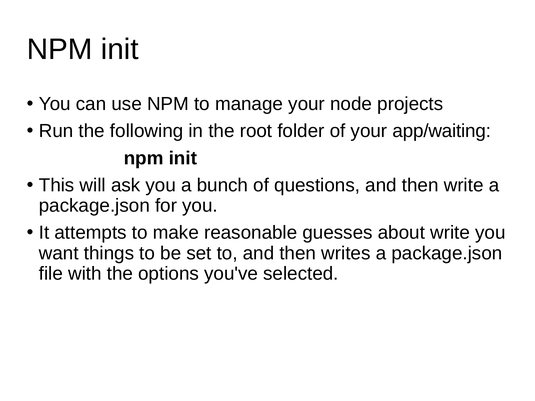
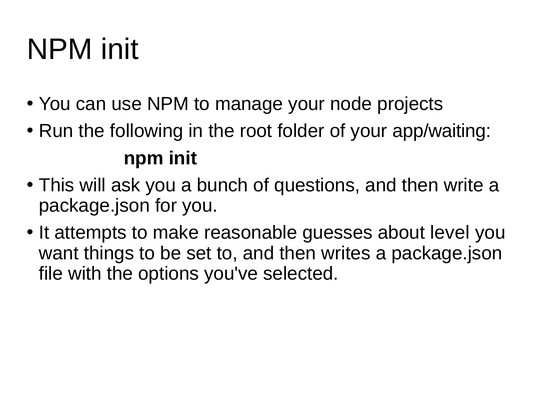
about write: write -> level
